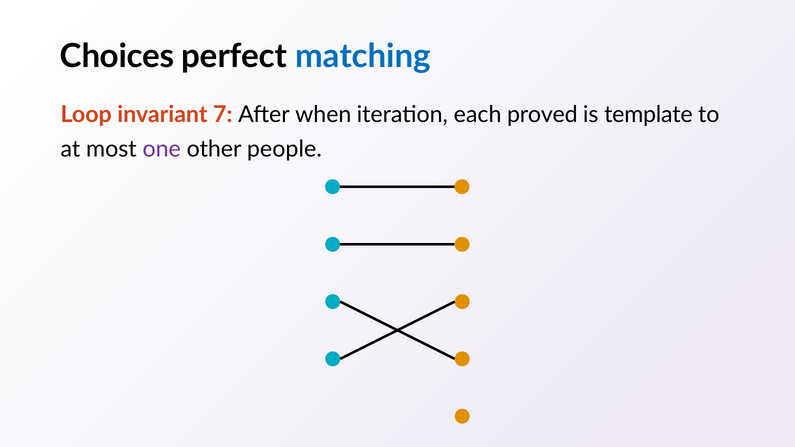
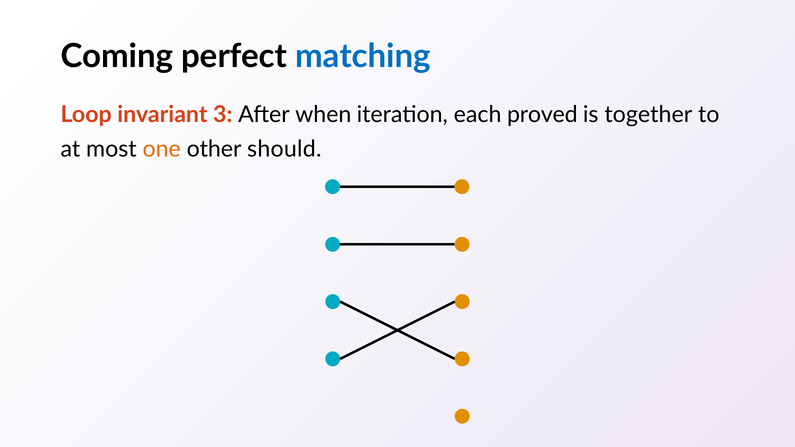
Choices: Choices -> Coming
7: 7 -> 3
template: template -> together
one colour: purple -> orange
people: people -> should
